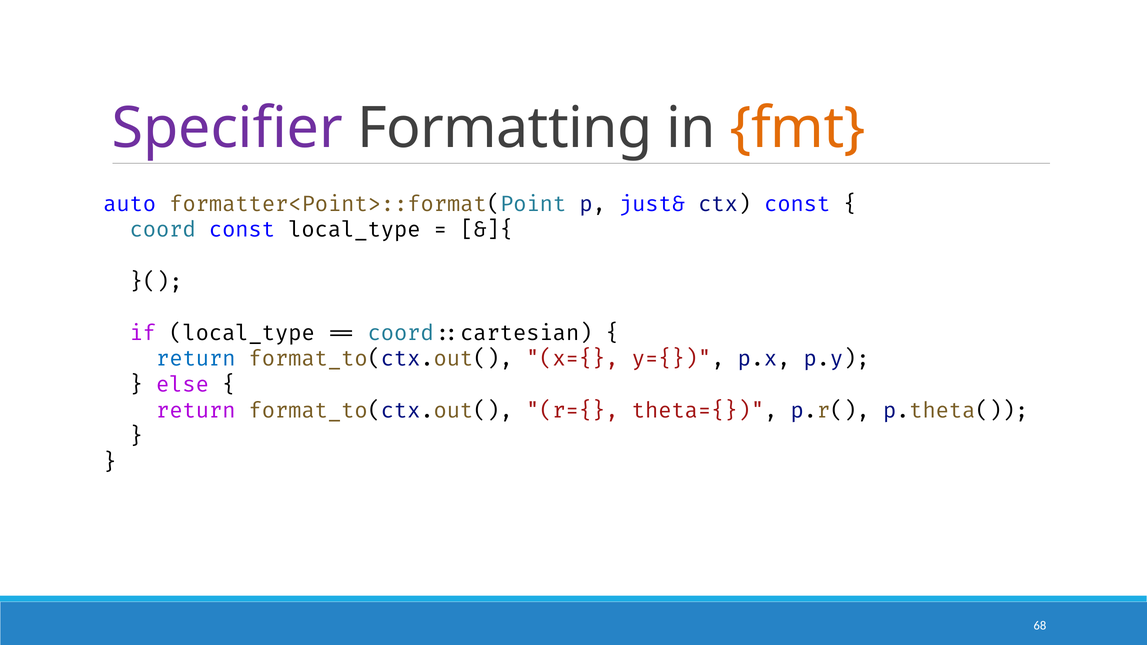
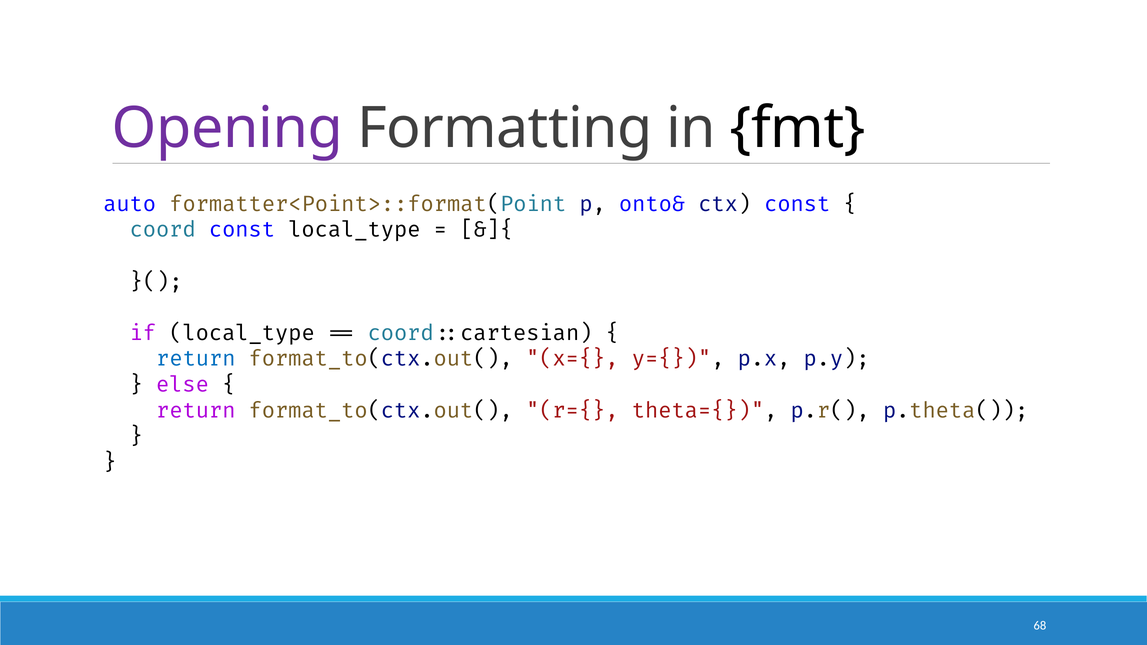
Specifier: Specifier -> Opening
fmt colour: orange -> black
just&: just& -> onto&
